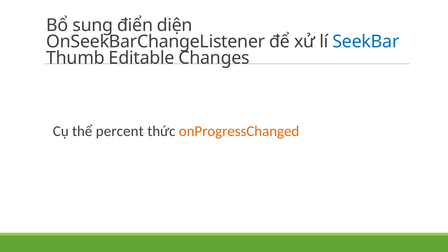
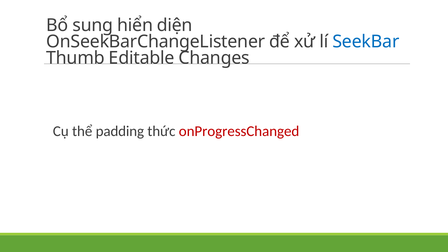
điển: điển -> hiển
percent: percent -> padding
onProgressChanged colour: orange -> red
